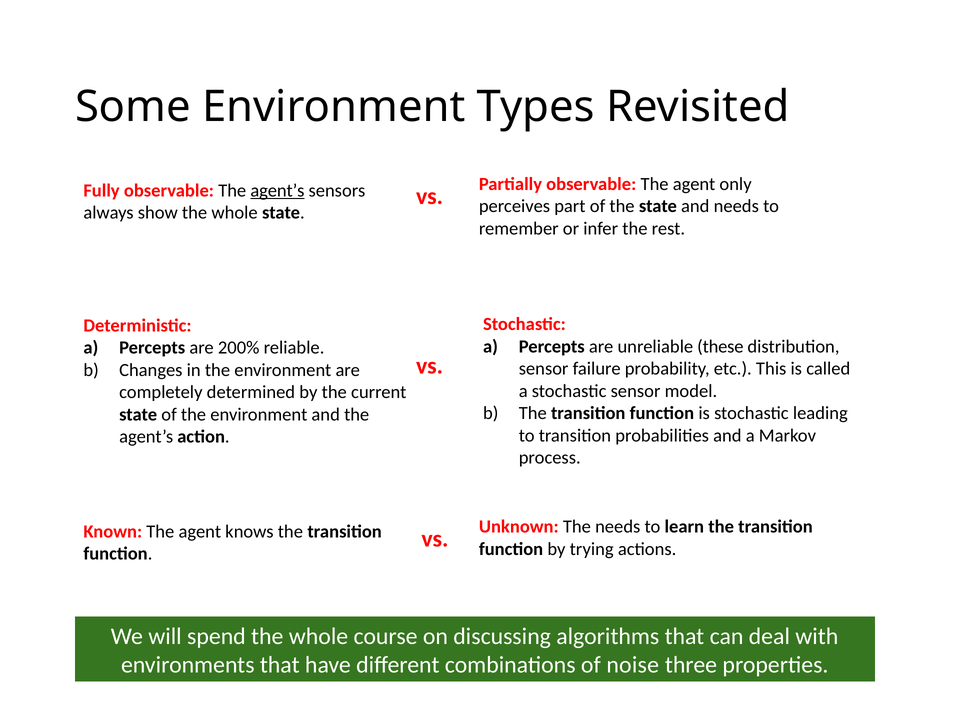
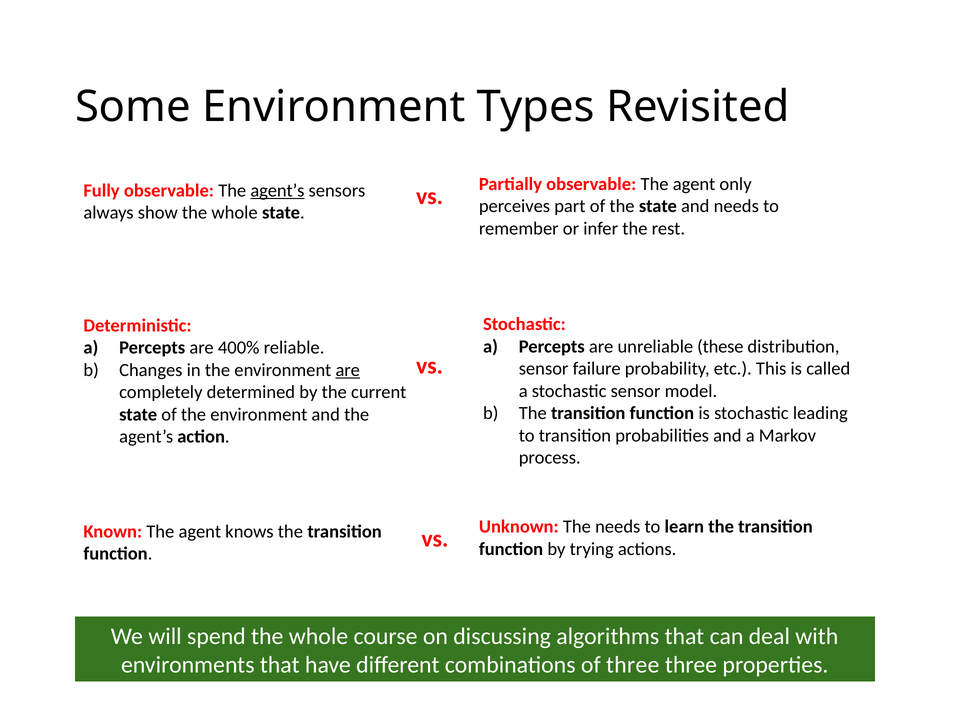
200%: 200% -> 400%
are at (348, 370) underline: none -> present
of noise: noise -> three
